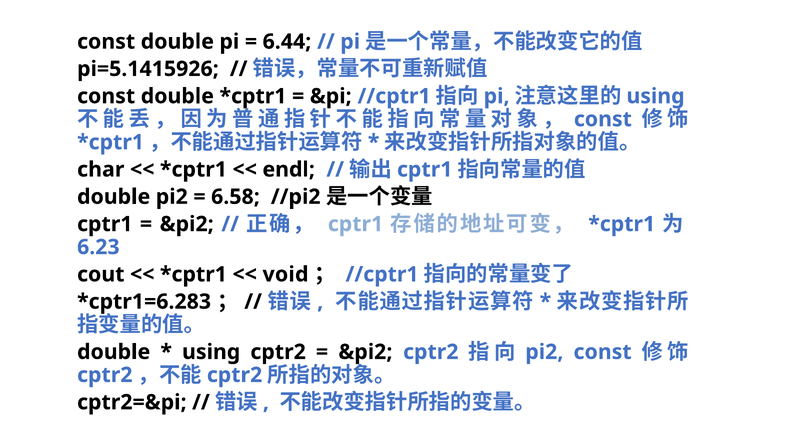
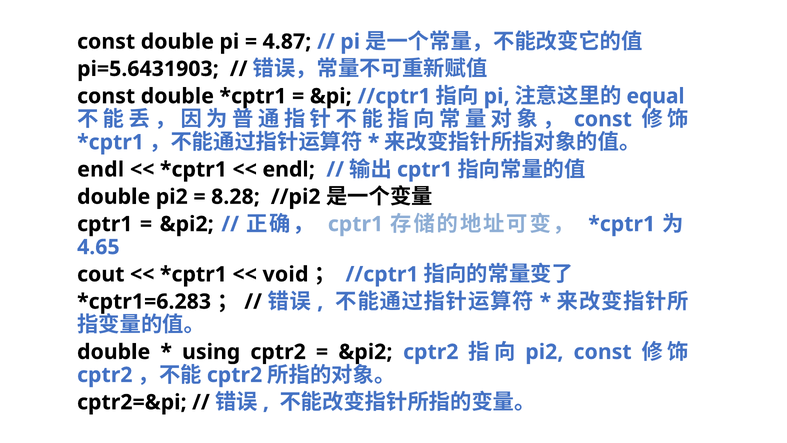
6.44: 6.44 -> 4.87
pi=5.1415926: pi=5.1415926 -> pi=5.6431903
using at (656, 96): using -> equal
char at (101, 169): char -> endl
6.58: 6.58 -> 8.28
6.23: 6.23 -> 4.65
